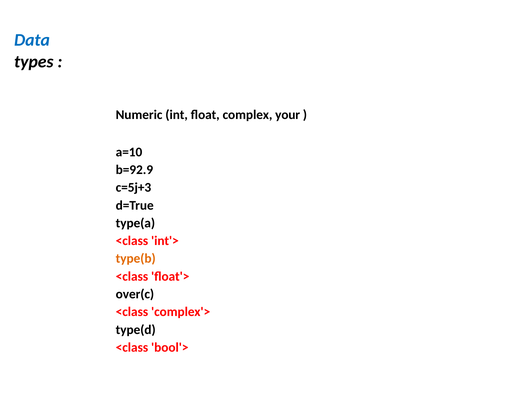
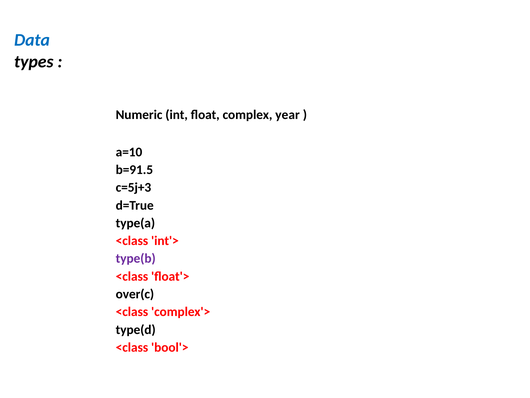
your: your -> year
b=92.9: b=92.9 -> b=91.5
type(b colour: orange -> purple
